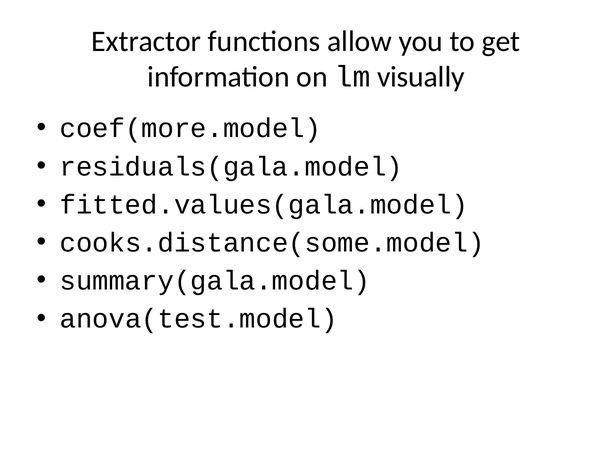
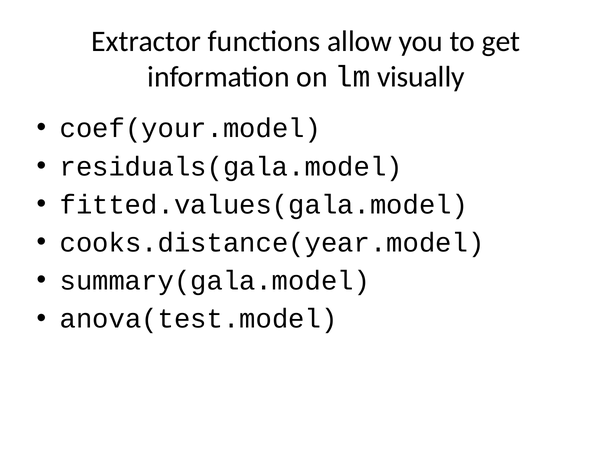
coef(more.model: coef(more.model -> coef(your.model
cooks.distance(some.model: cooks.distance(some.model -> cooks.distance(year.model
